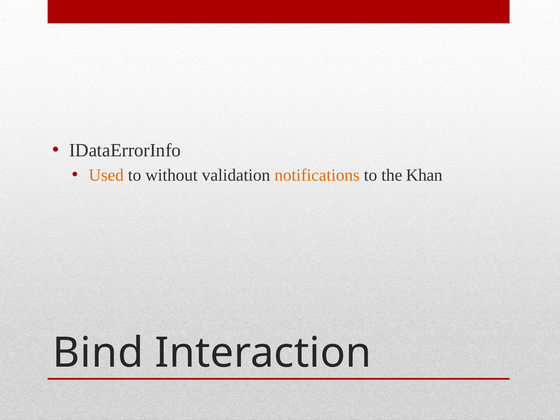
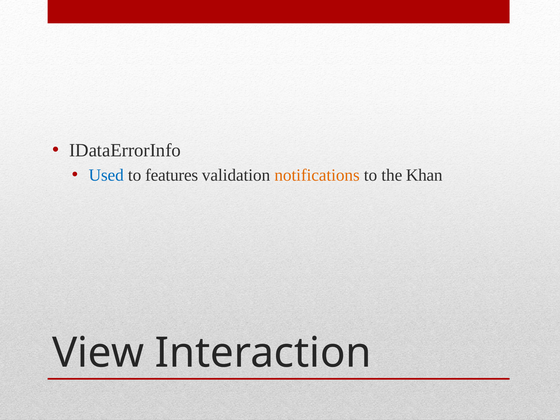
Used colour: orange -> blue
without: without -> features
Bind: Bind -> View
